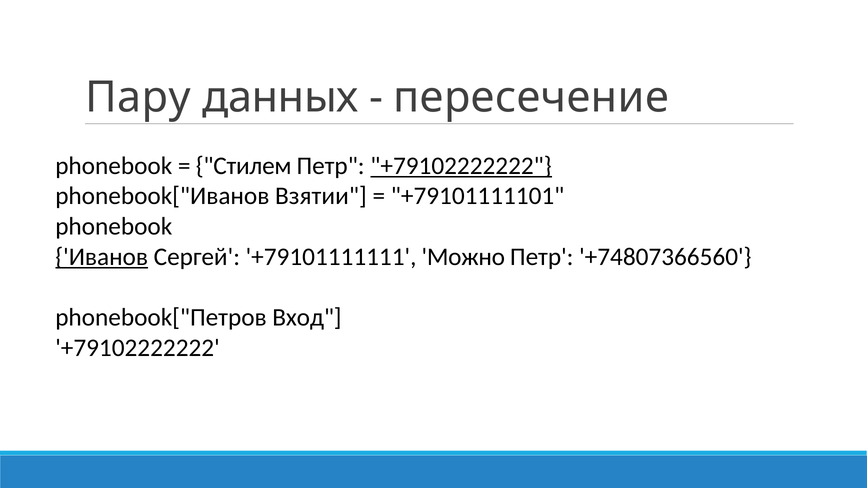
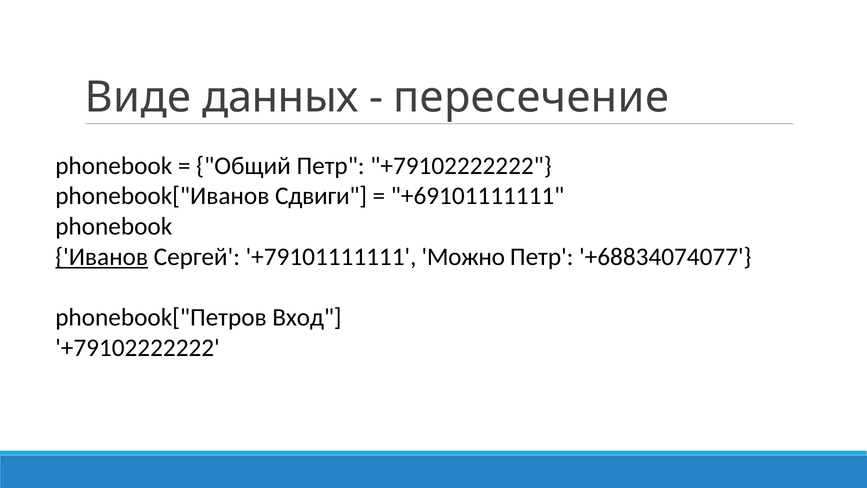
Пару: Пару -> Виде
Стилем: Стилем -> Общий
+79102222222 at (461, 166) underline: present -> none
Взятии: Взятии -> Сдвиги
+79101111101: +79101111101 -> +69101111111
+74807366560: +74807366560 -> +68834074077
